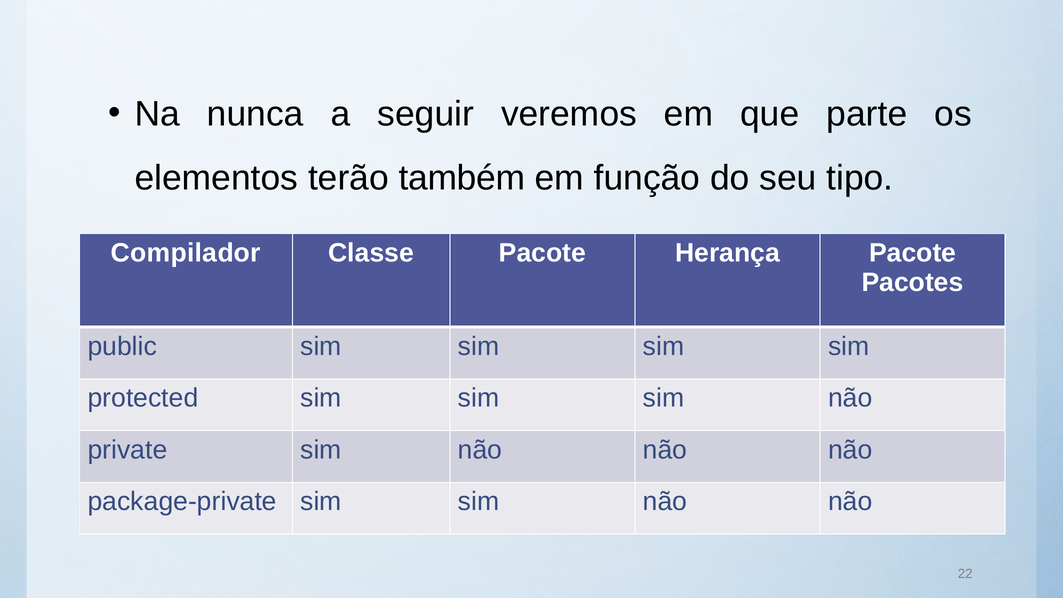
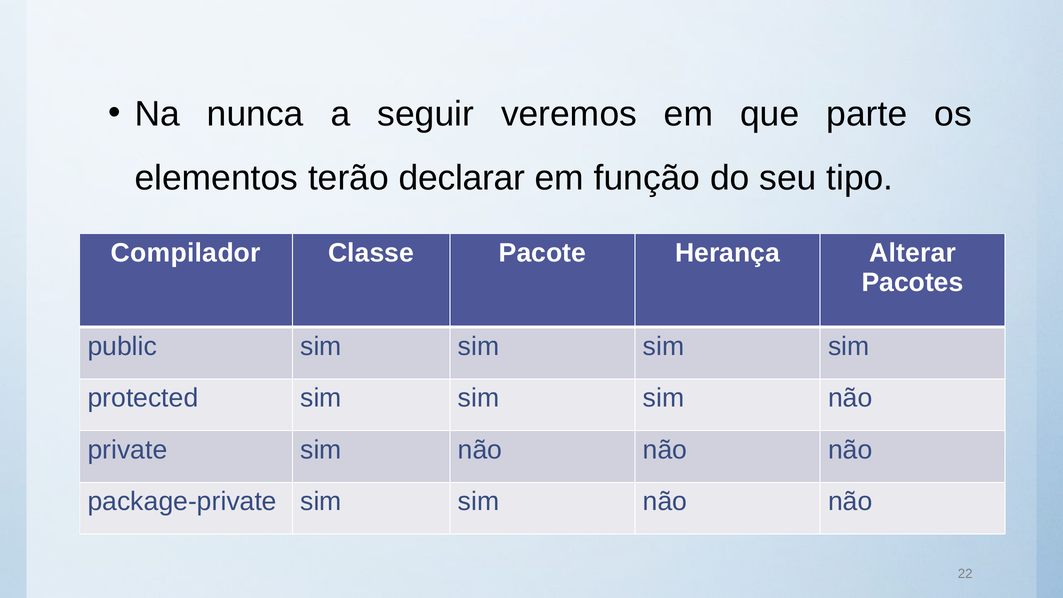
também: também -> declarar
Herança Pacote: Pacote -> Alterar
